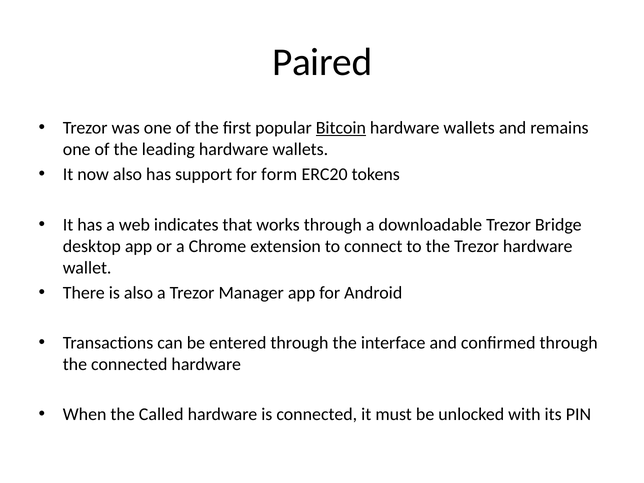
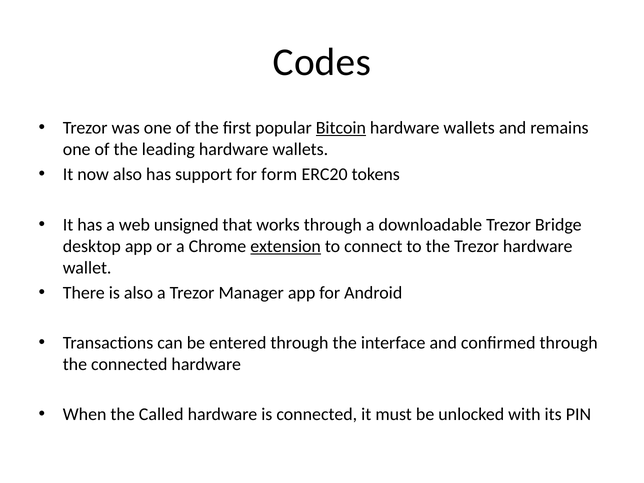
Paired: Paired -> Codes
indicates: indicates -> unsigned
extension underline: none -> present
